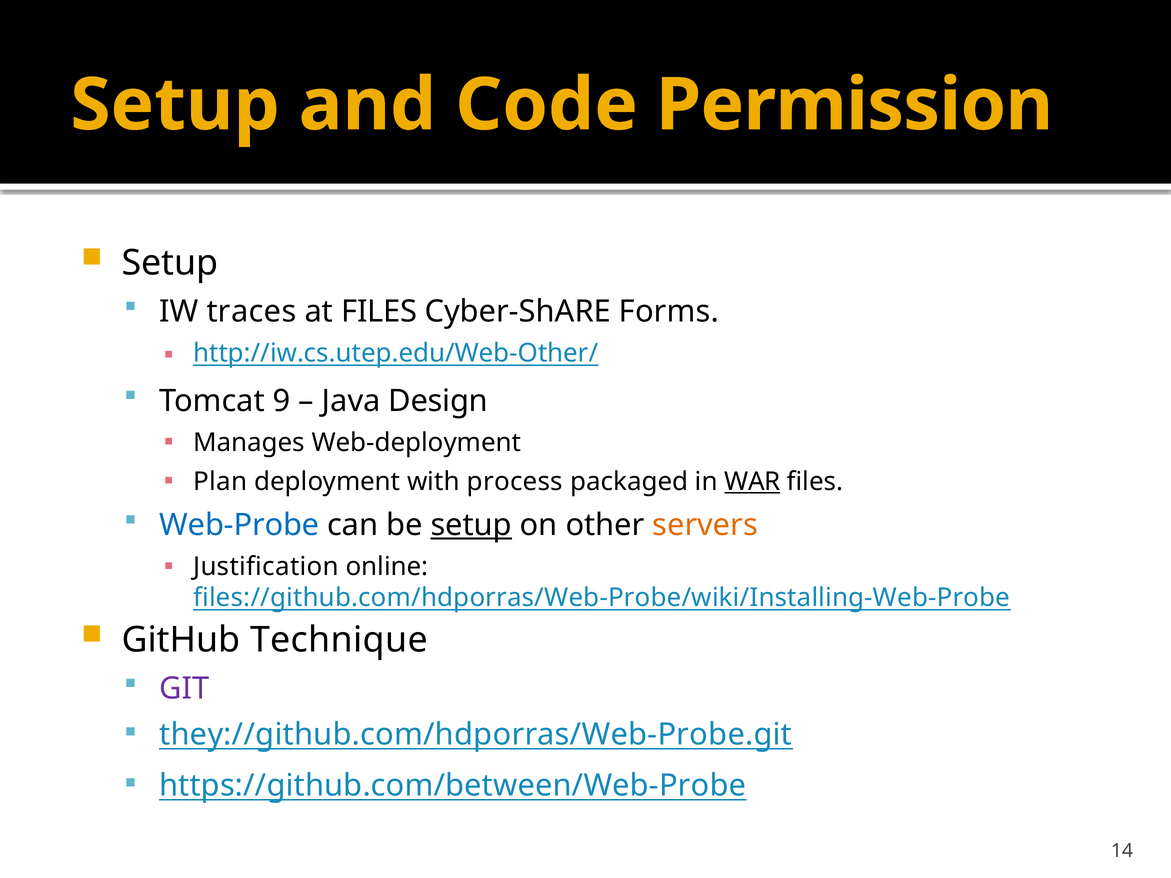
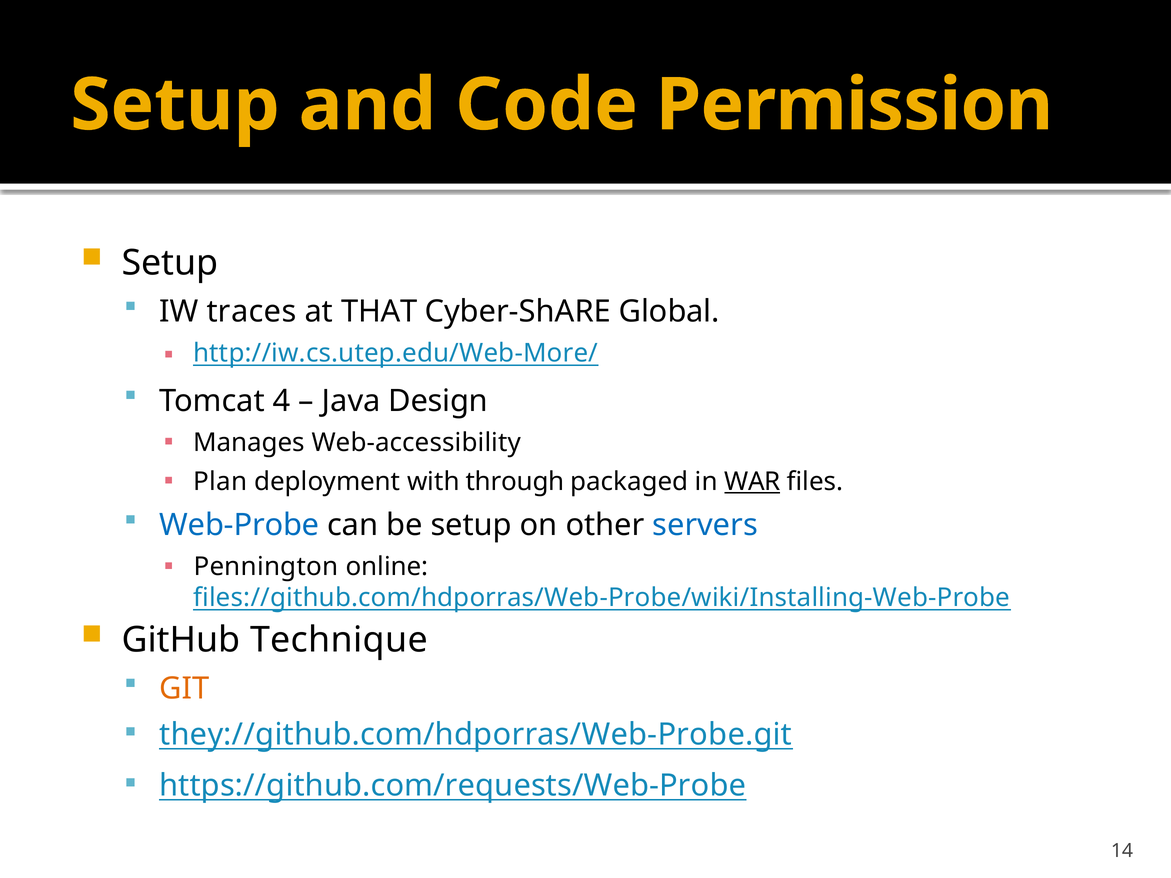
at FILES: FILES -> THAT
Forms: Forms -> Global
http://iw.cs.utep.edu/Web-Other/: http://iw.cs.utep.edu/Web-Other/ -> http://iw.cs.utep.edu/Web-More/
9: 9 -> 4
Web-deployment: Web-deployment -> Web-accessibility
process: process -> through
setup at (471, 525) underline: present -> none
servers colour: orange -> blue
Justification: Justification -> Pennington
GIT colour: purple -> orange
https://github.com/between/Web-Probe: https://github.com/between/Web-Probe -> https://github.com/requests/Web-Probe
